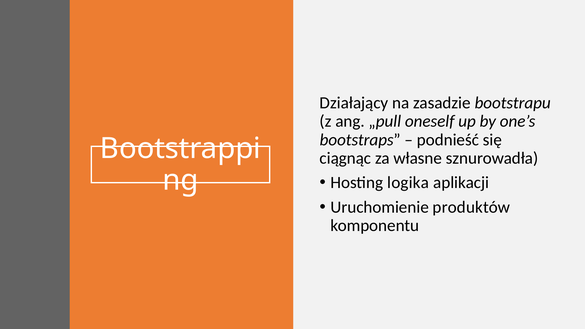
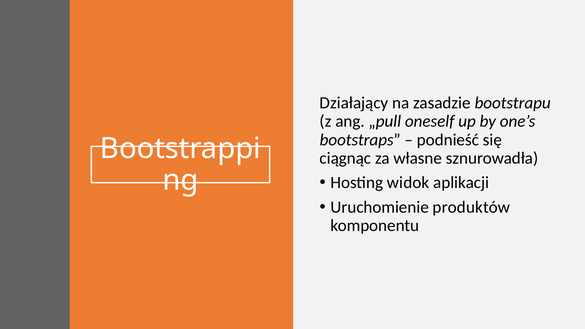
logika: logika -> widok
